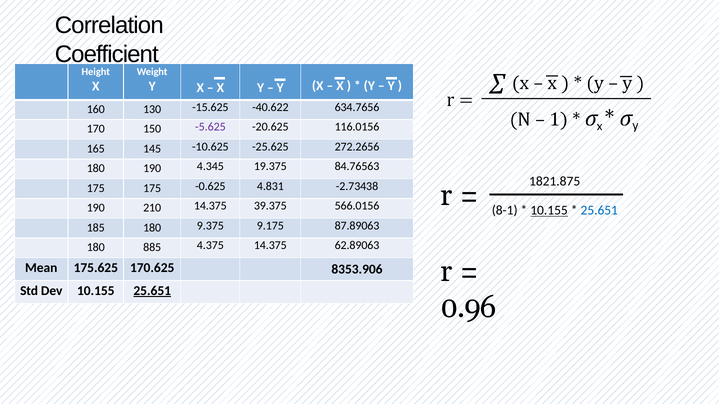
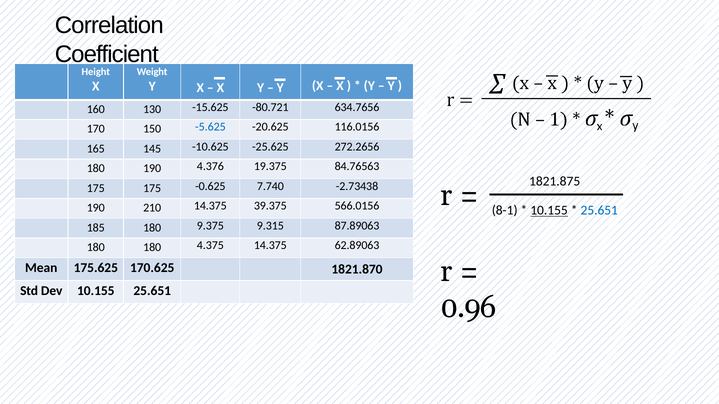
-40.622: -40.622 -> -80.721
-5.625 colour: purple -> blue
4.345: 4.345 -> 4.376
4.831: 4.831 -> 7.740
9.175: 9.175 -> 9.315
180 885: 885 -> 180
8353.906: 8353.906 -> 1821.870
25.651 at (152, 291) underline: present -> none
